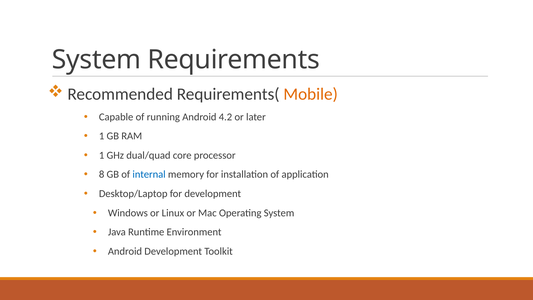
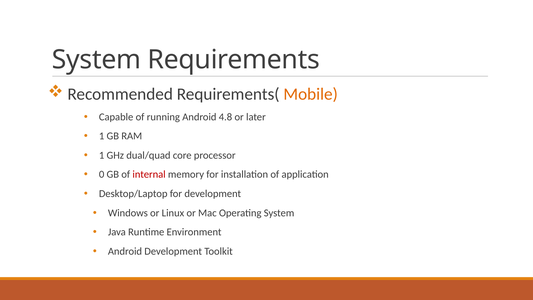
4.2: 4.2 -> 4.8
8: 8 -> 0
internal colour: blue -> red
